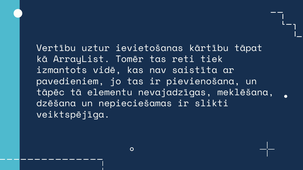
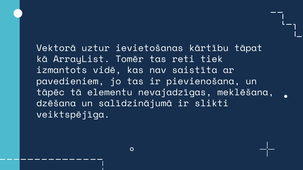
Vertību: Vertību -> Vektorā
nepieciešamas: nepieciešamas -> salīdzinājumā
